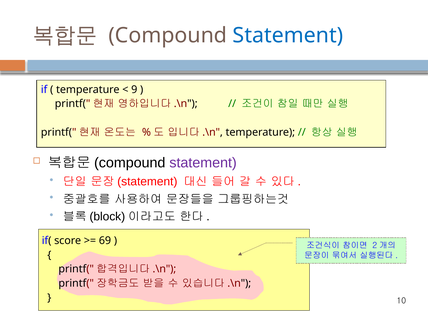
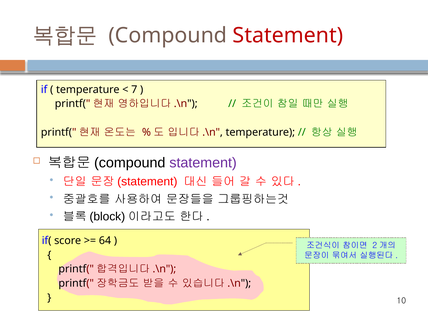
Statement at (288, 35) colour: blue -> red
9: 9 -> 7
69: 69 -> 64
